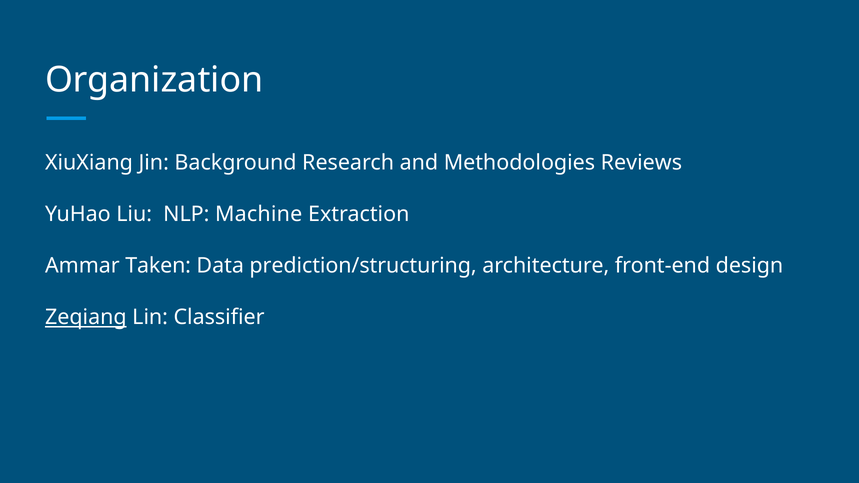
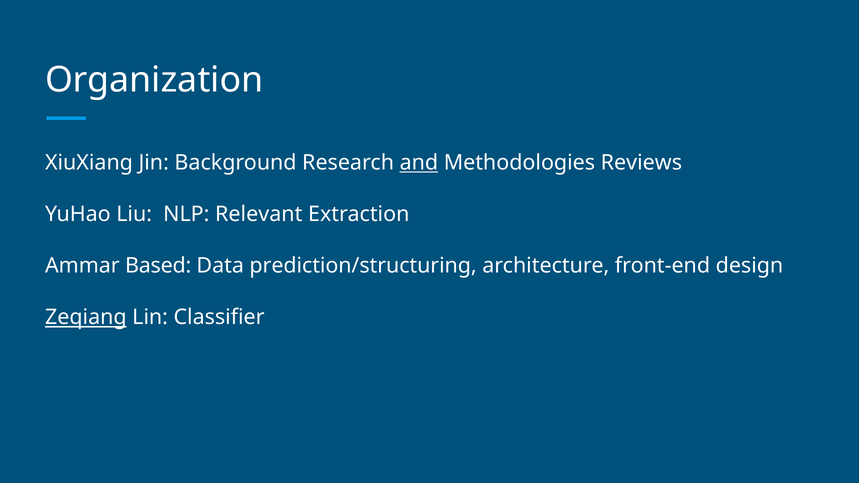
and underline: none -> present
Machine: Machine -> Relevant
Taken: Taken -> Based
